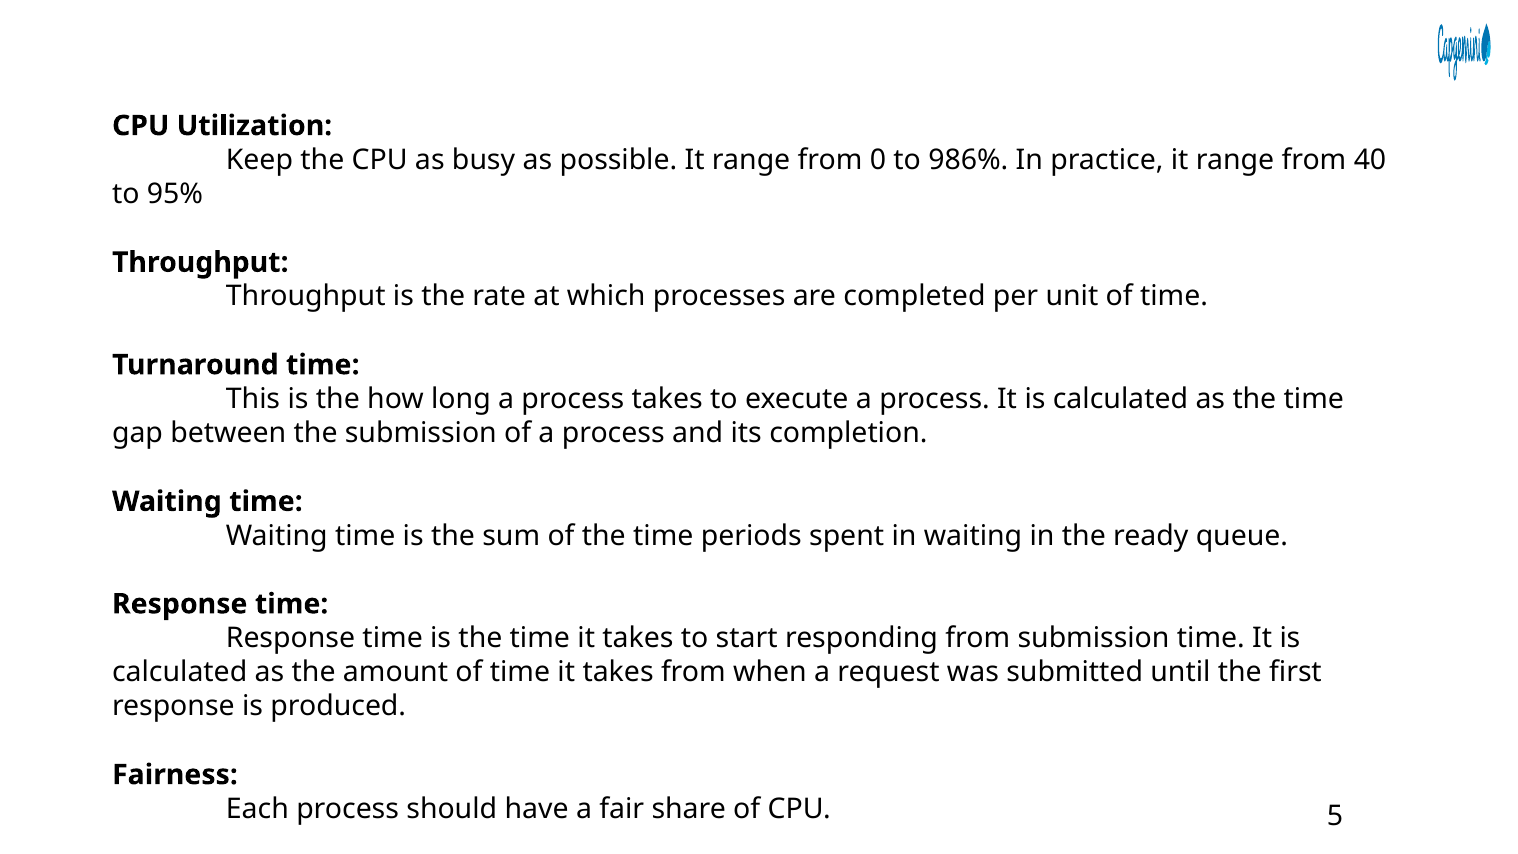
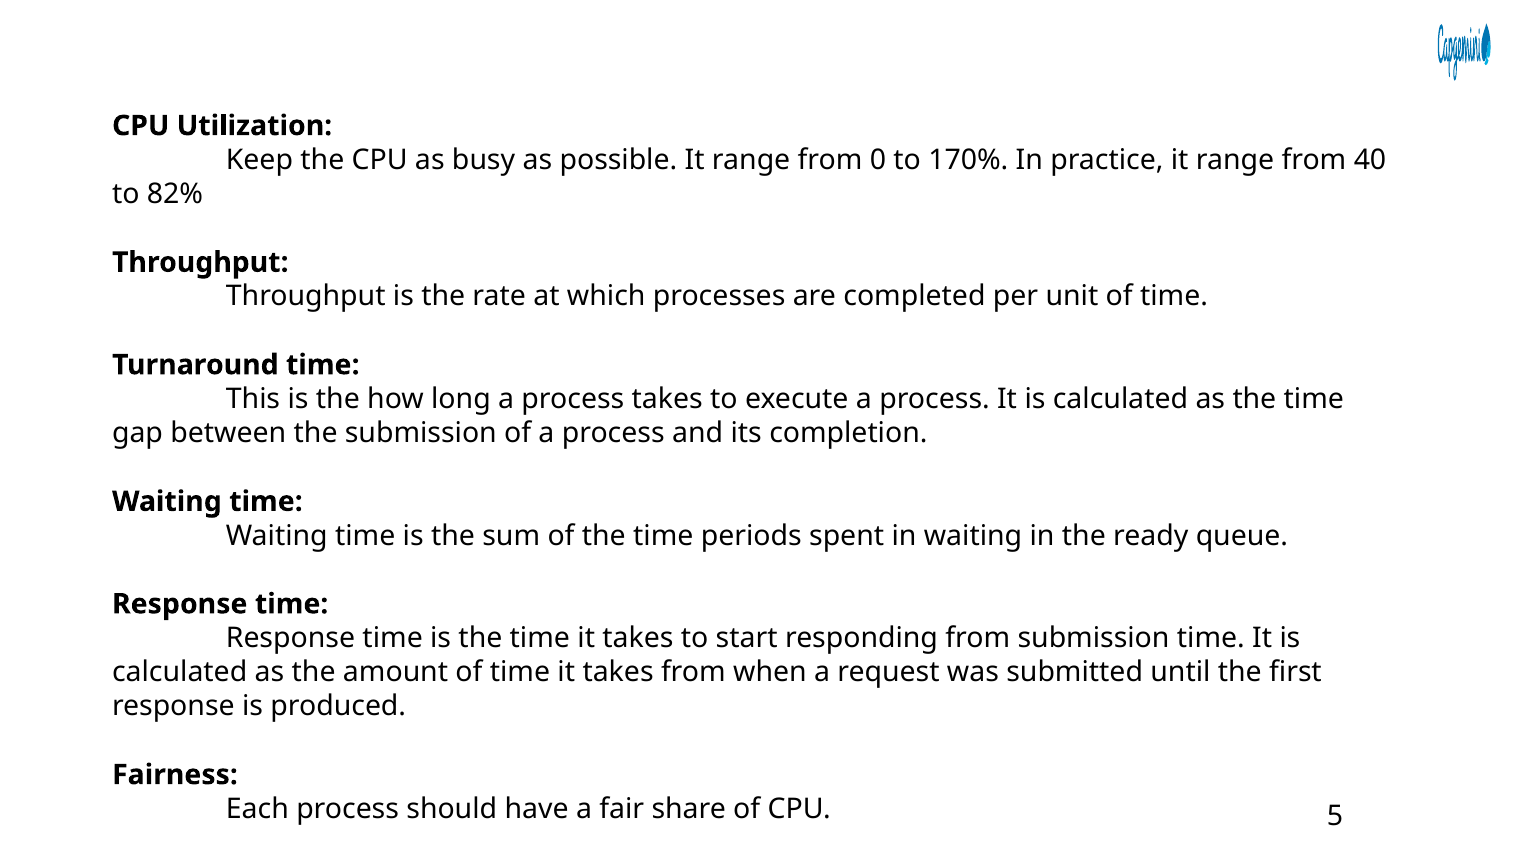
986%: 986% -> 170%
95%: 95% -> 82%
